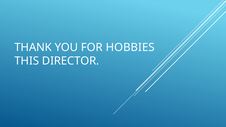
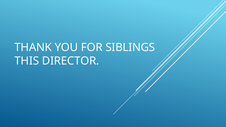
HOBBIES: HOBBIES -> SIBLINGS
